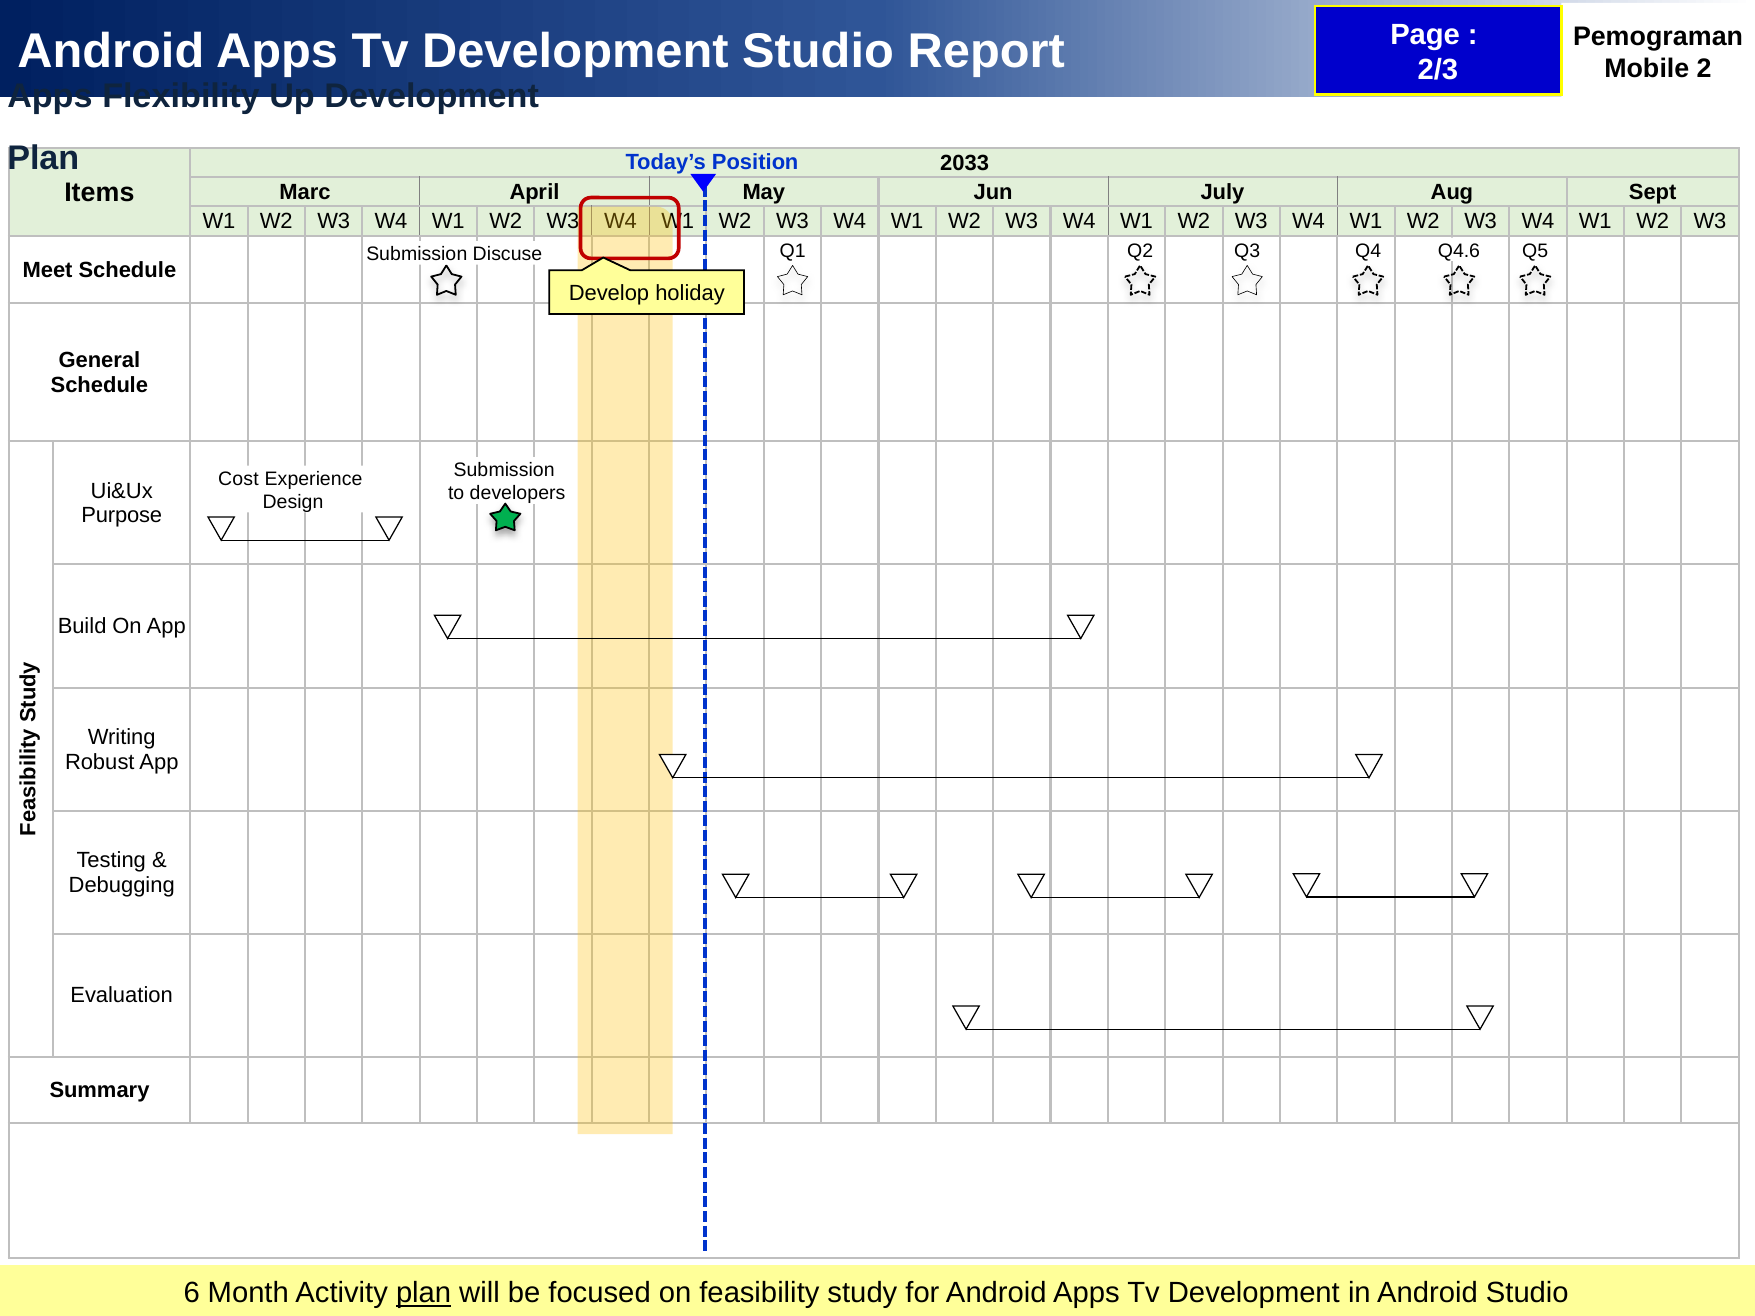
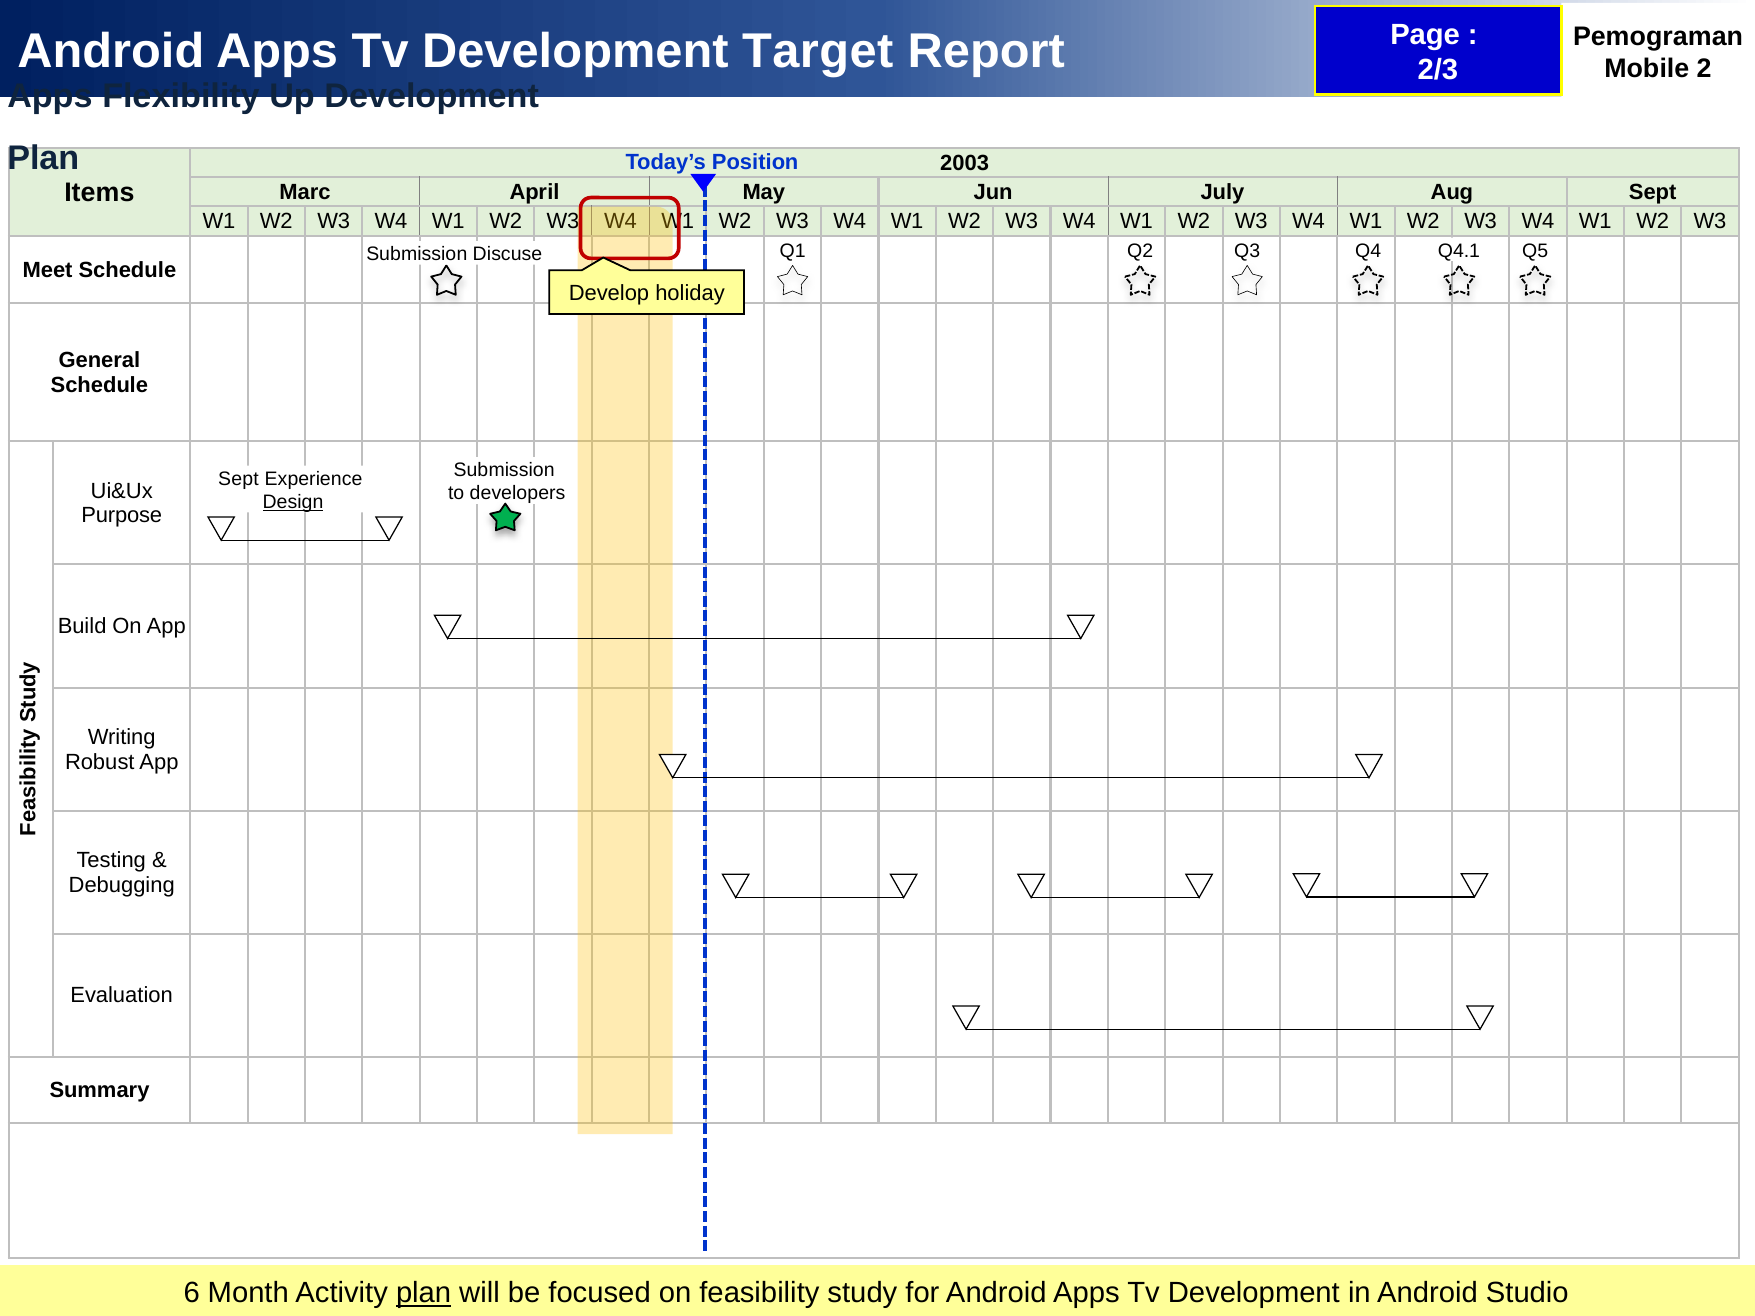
Development Studio: Studio -> Target
2033: 2033 -> 2003
Q4.6: Q4.6 -> Q4.1
Cost at (239, 479): Cost -> Sept
Design underline: none -> present
